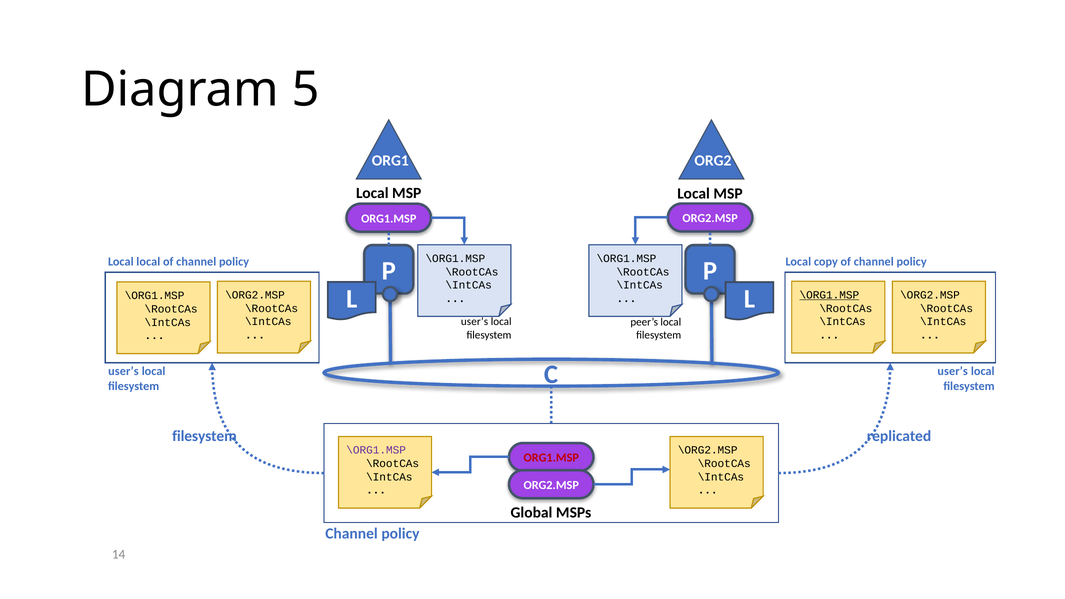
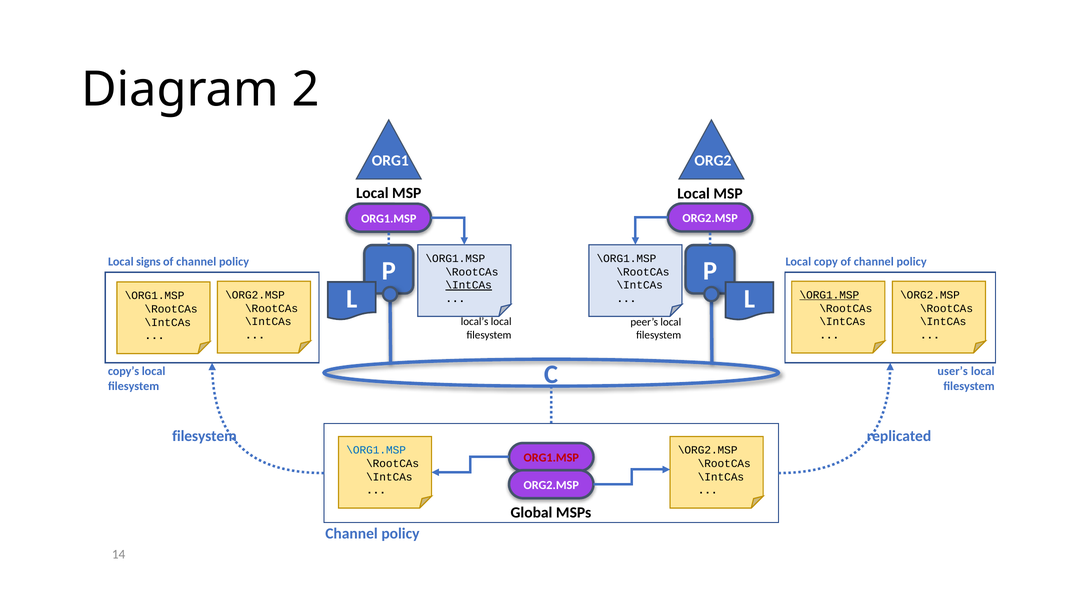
5: 5 -> 2
Local local: local -> signs
\IntCAs at (469, 285) underline: none -> present
user’s at (475, 322): user’s -> local’s
user’s at (123, 371): user’s -> copy’s
\ORG1.MSP at (376, 450) colour: purple -> blue
